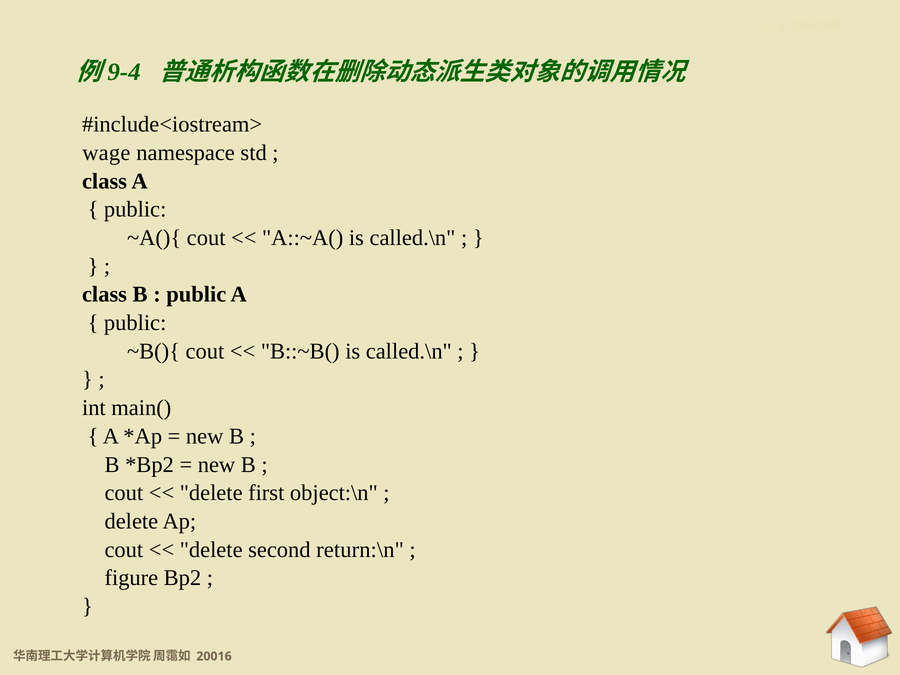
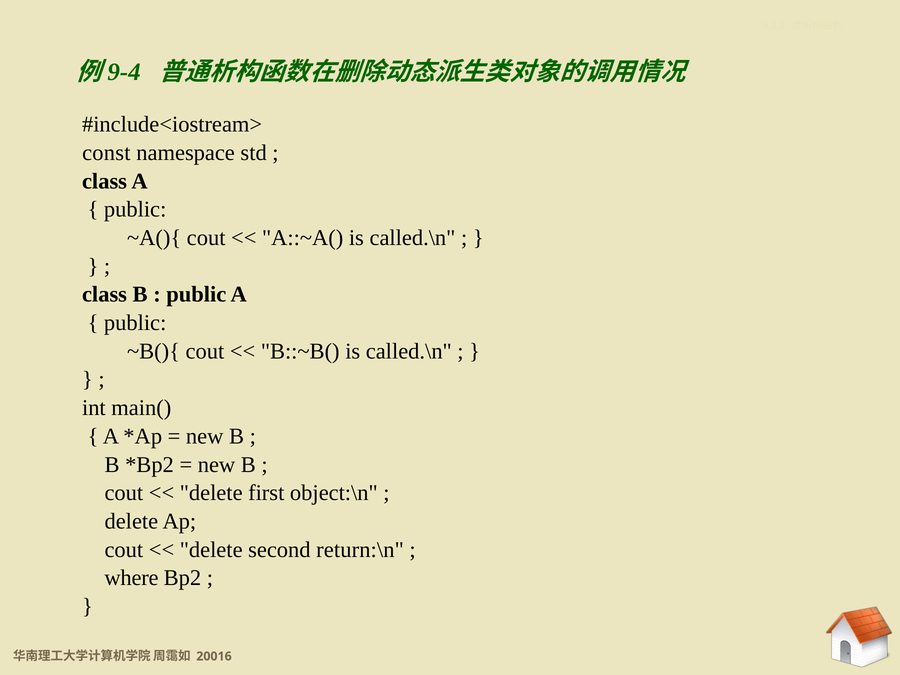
wage: wage -> const
figure: figure -> where
